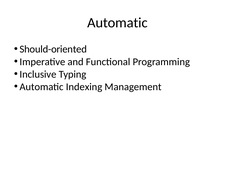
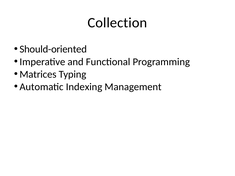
Automatic at (117, 23): Automatic -> Collection
Inclusive: Inclusive -> Matrices
